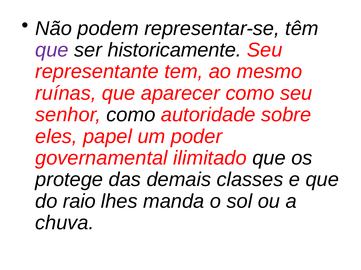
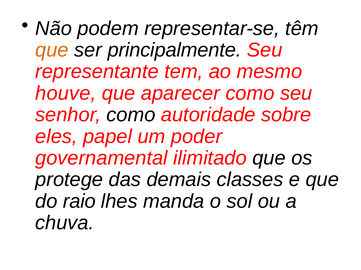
que at (52, 50) colour: purple -> orange
historicamente: historicamente -> principalmente
ruínas: ruínas -> houve
